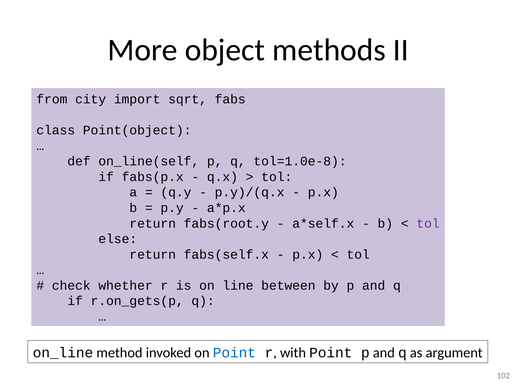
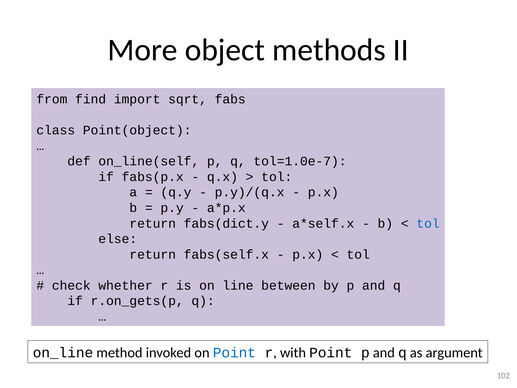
city: city -> find
tol=1.0e-8: tol=1.0e-8 -> tol=1.0e-7
fabs(root.y: fabs(root.y -> fabs(dict.y
tol at (428, 223) colour: purple -> blue
